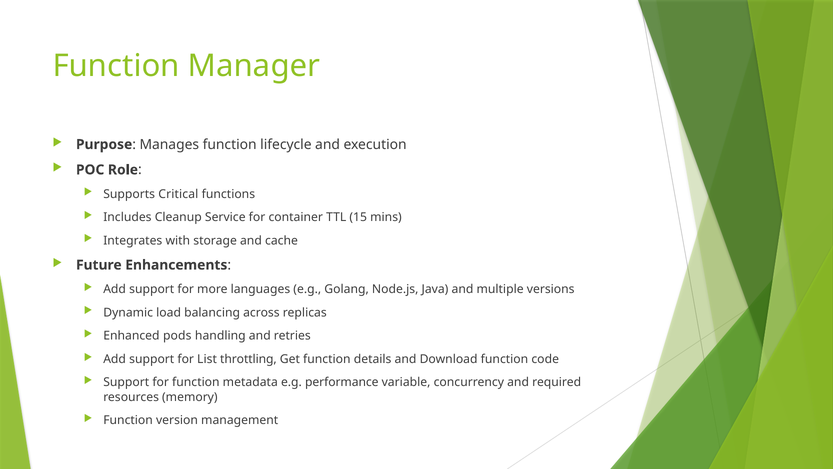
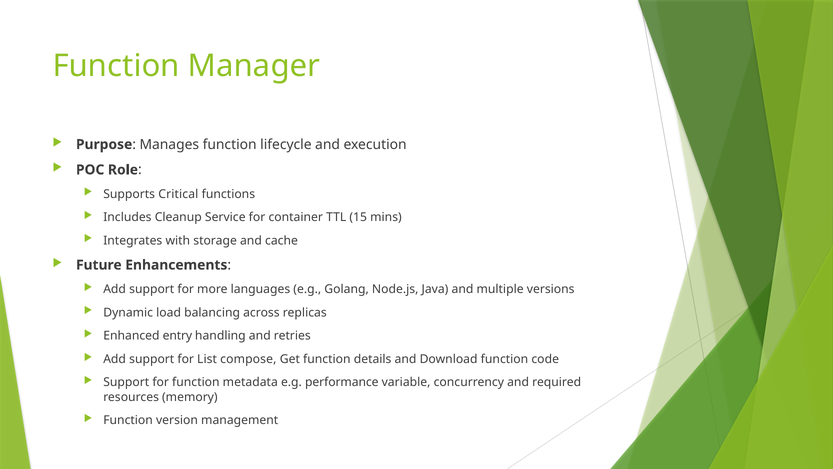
pods: pods -> entry
throttling: throttling -> compose
